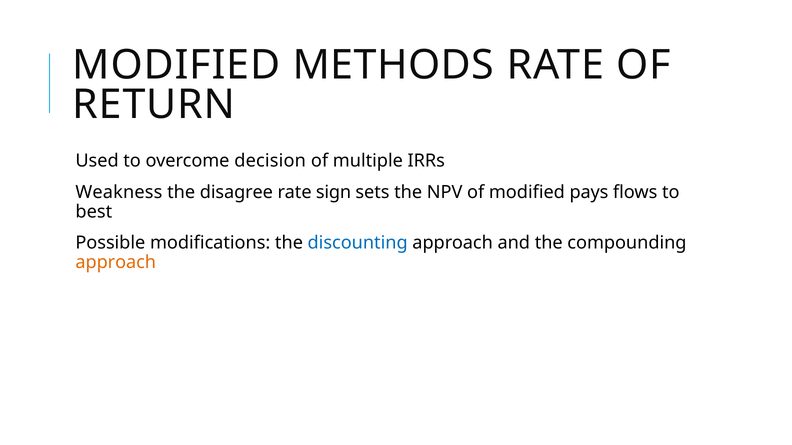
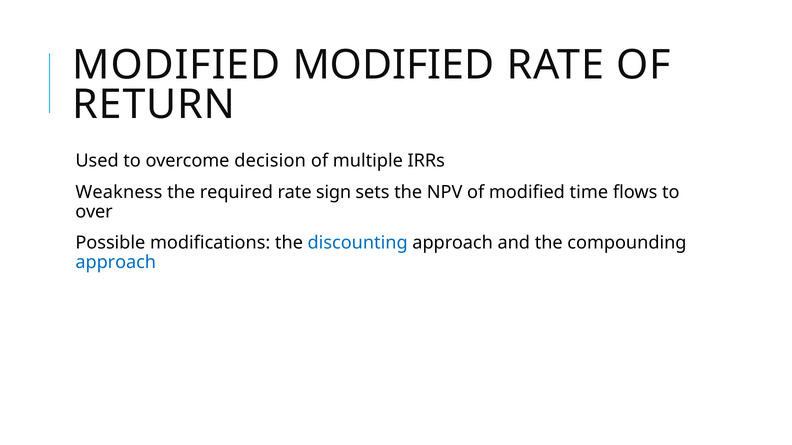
MODIFIED METHODS: METHODS -> MODIFIED
disagree: disagree -> required
pays: pays -> time
best: best -> over
approach at (116, 263) colour: orange -> blue
